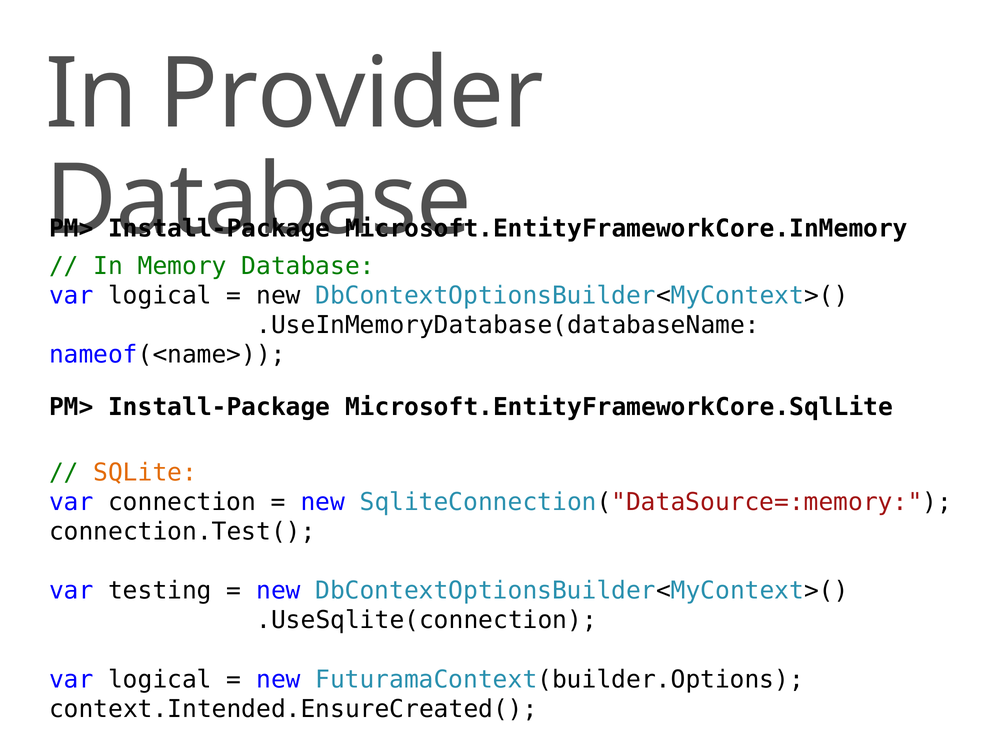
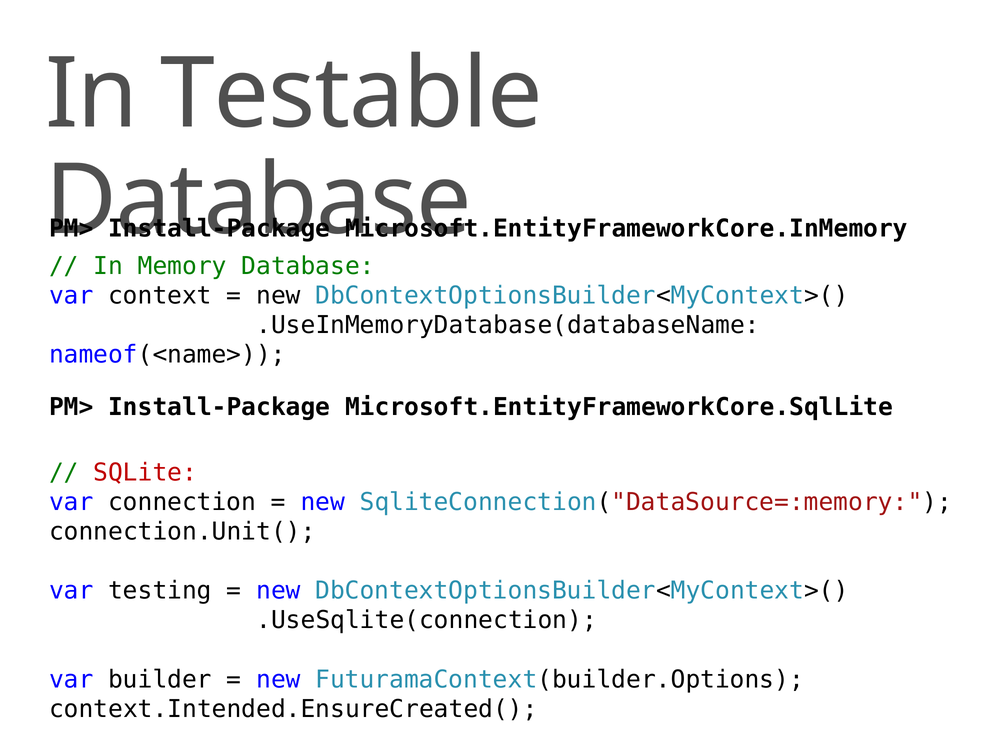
Provider: Provider -> Testable
logical at (160, 295): logical -> context
SQLite colour: orange -> red
connection.Test(: connection.Test( -> connection.Unit(
logical at (160, 679): logical -> builder
